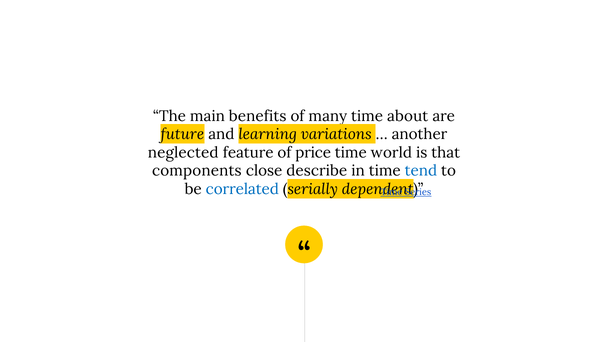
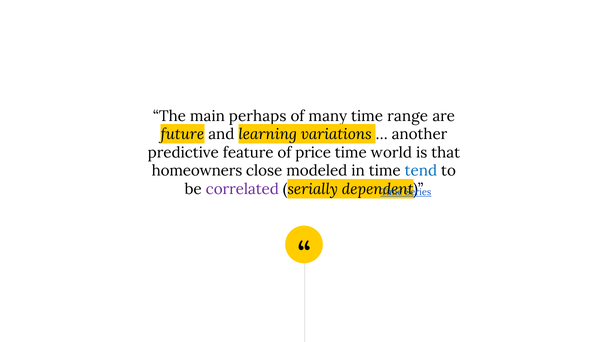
benefits: benefits -> perhaps
about: about -> range
neglected: neglected -> predictive
components: components -> homeowners
describe: describe -> modeled
correlated colour: blue -> purple
